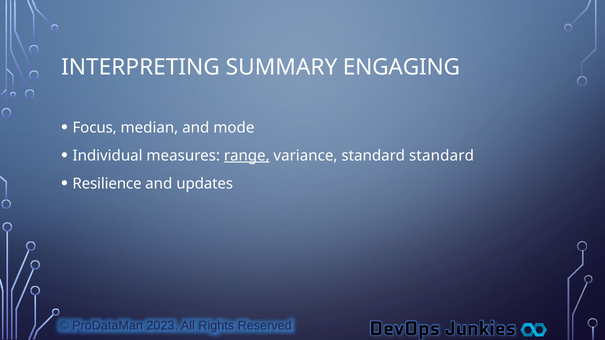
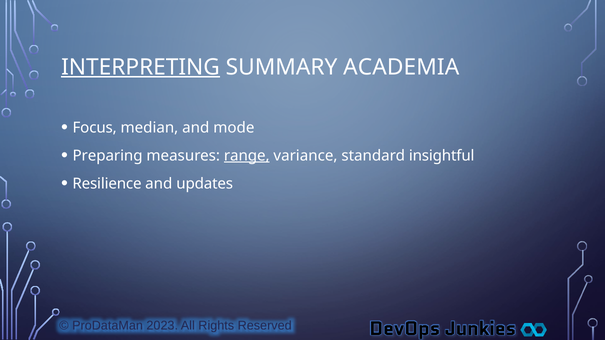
INTERPRETING underline: none -> present
ENGAGING: ENGAGING -> ACADEMIA
Individual: Individual -> Preparing
standard standard: standard -> insightful
